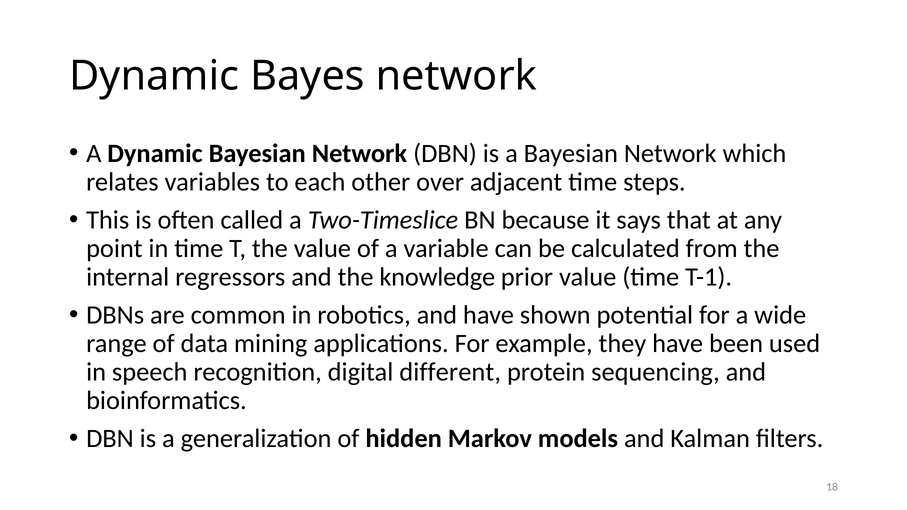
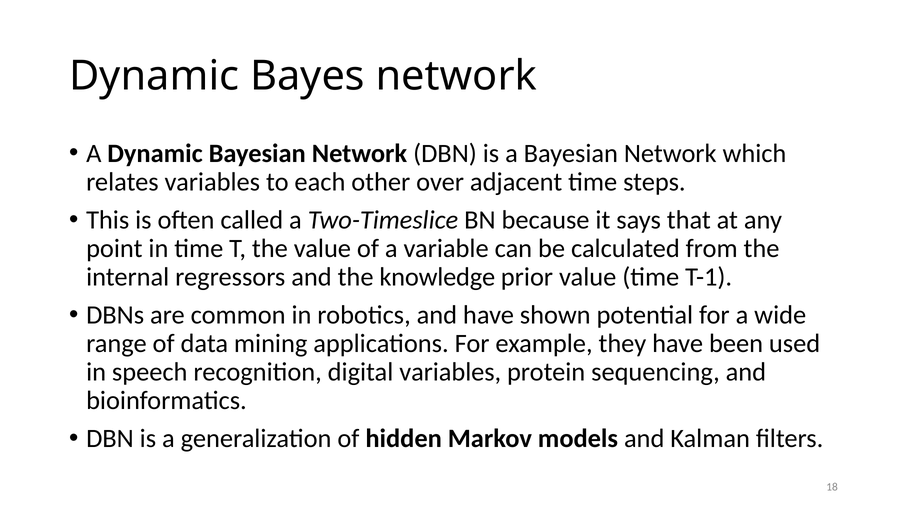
digital different: different -> variables
